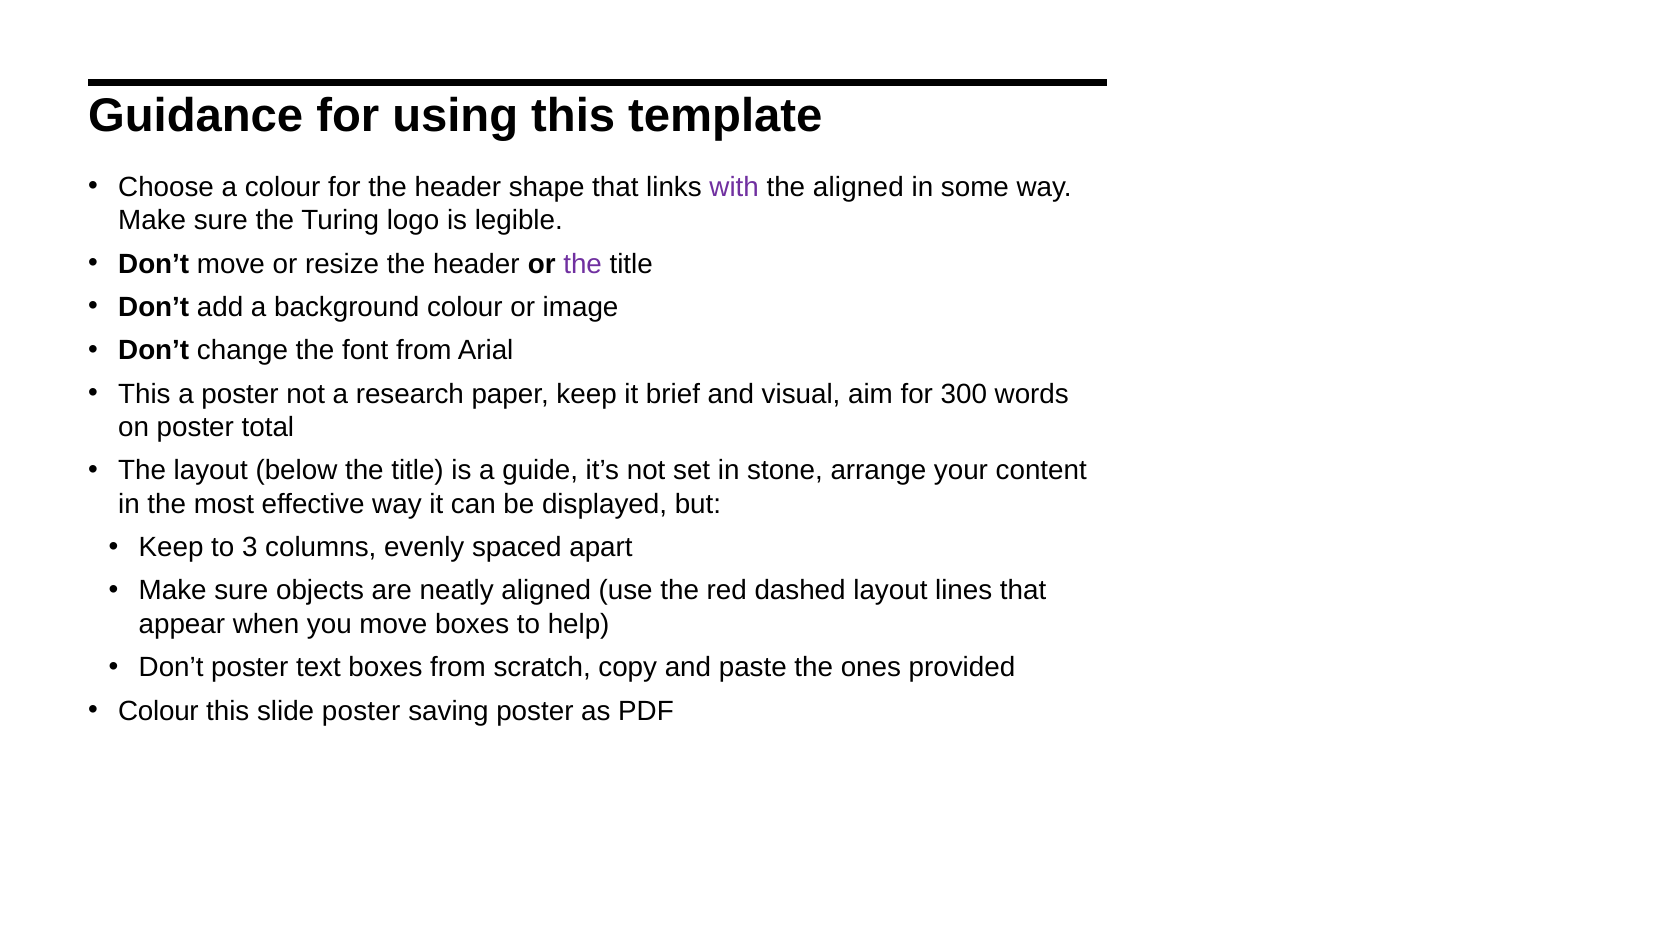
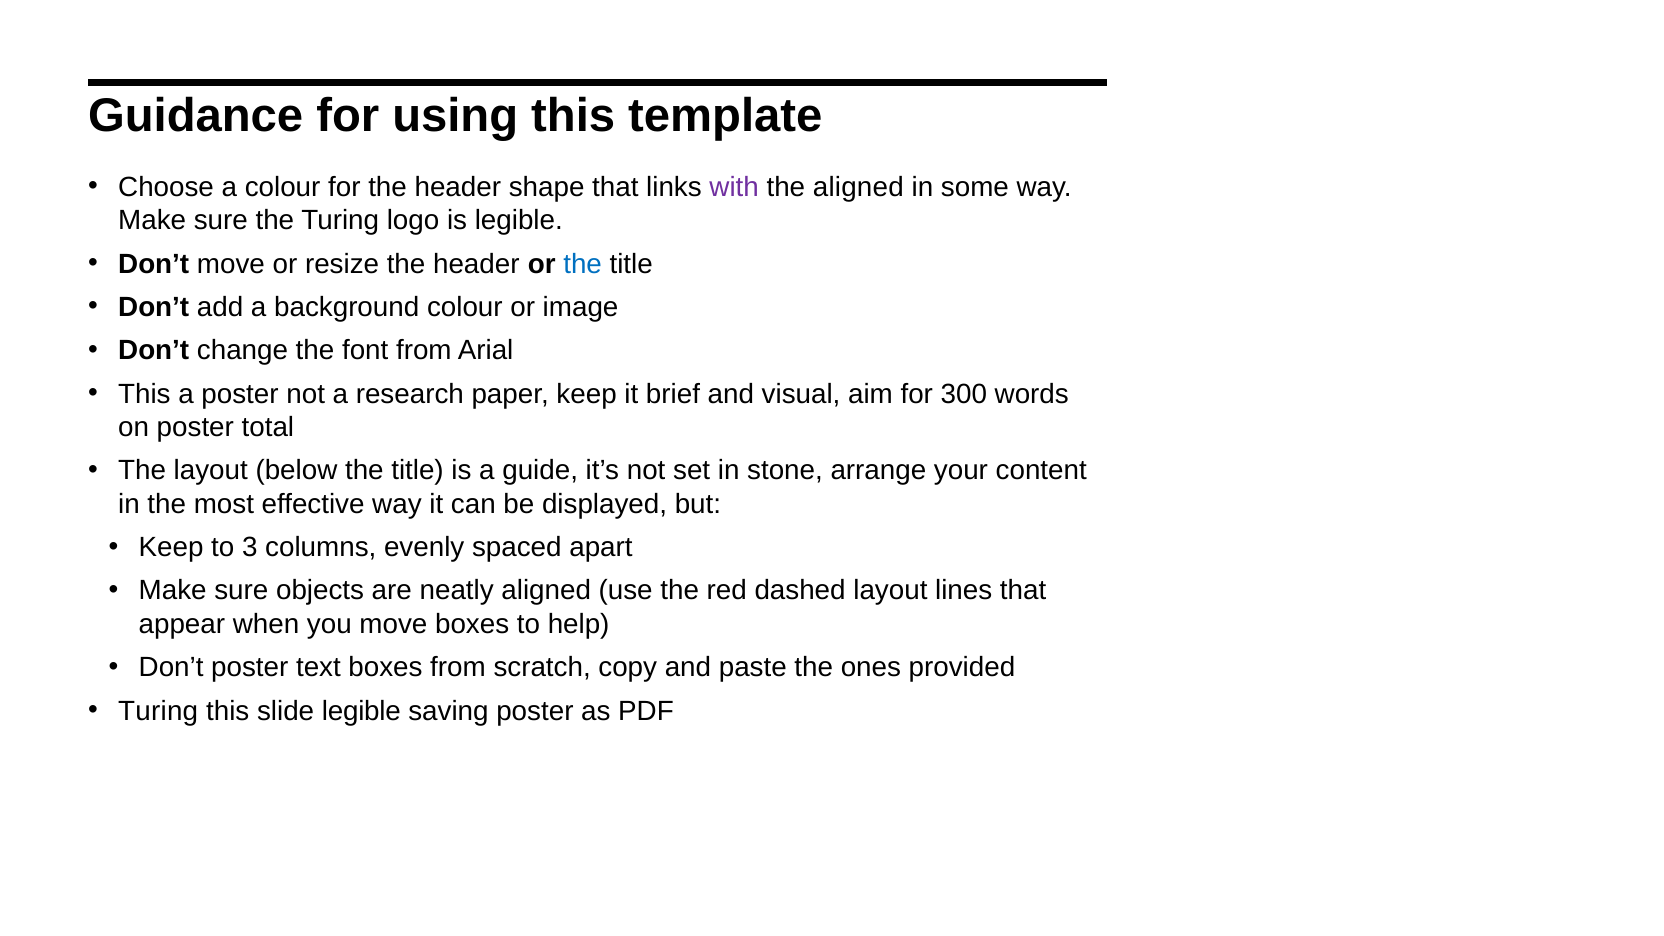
the at (583, 264) colour: purple -> blue
Colour at (158, 711): Colour -> Turing
slide poster: poster -> legible
